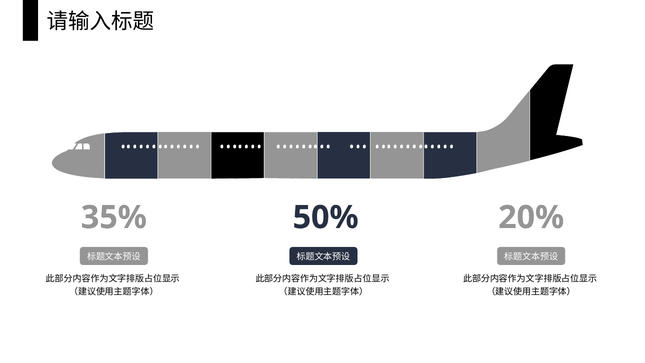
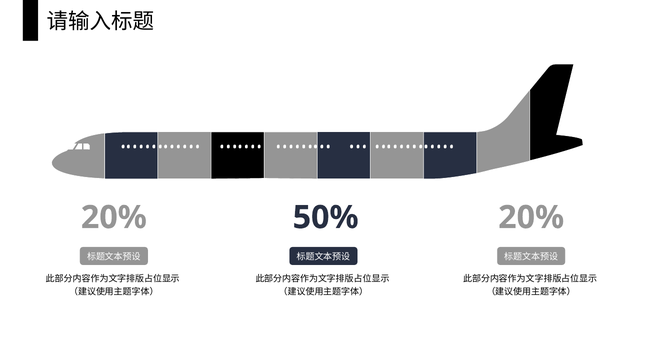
35% at (114, 217): 35% -> 20%
